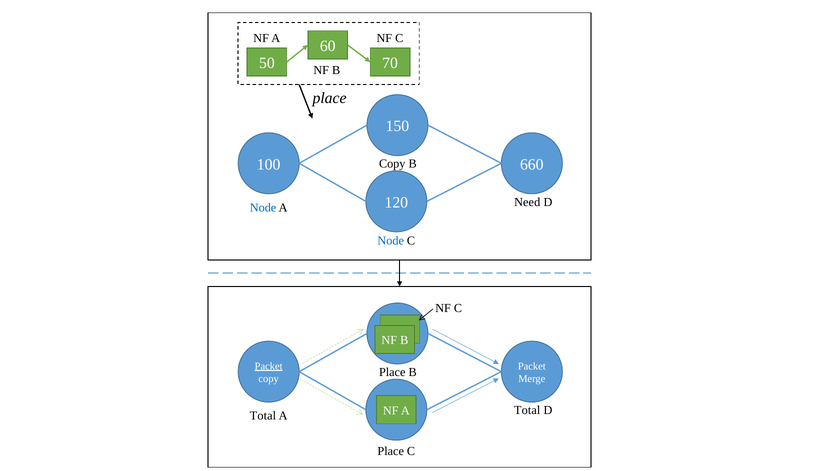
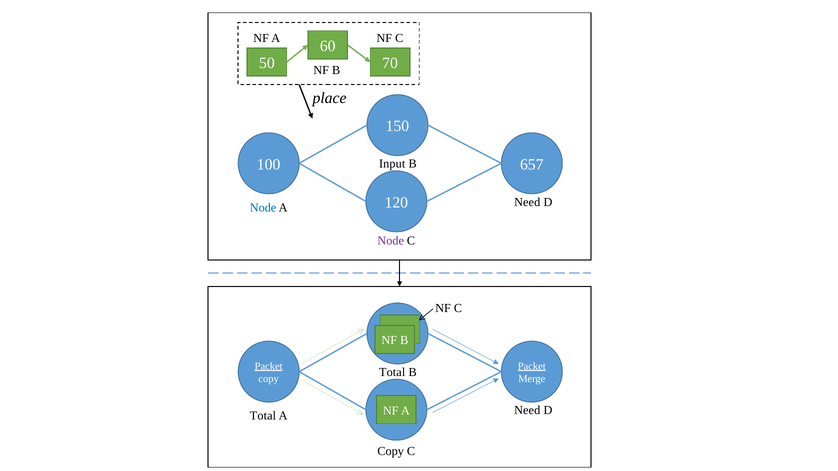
660: 660 -> 657
Copy at (392, 164): Copy -> Input
Node at (391, 241) colour: blue -> purple
Packet at (532, 366) underline: none -> present
Place at (392, 373): Place -> Total
Total at (527, 411): Total -> Need
Place at (391, 452): Place -> Copy
